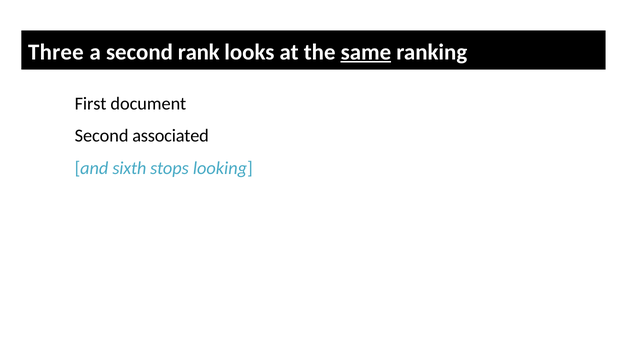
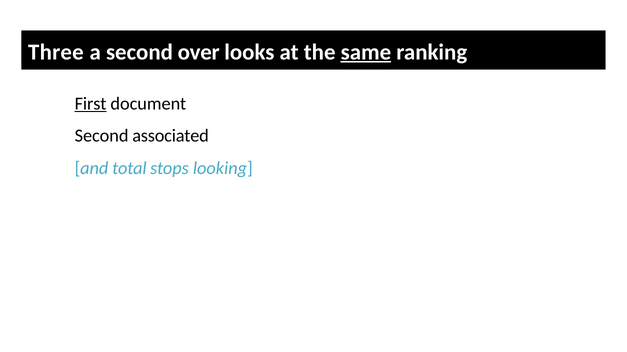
rank: rank -> over
First underline: none -> present
sixth: sixth -> total
